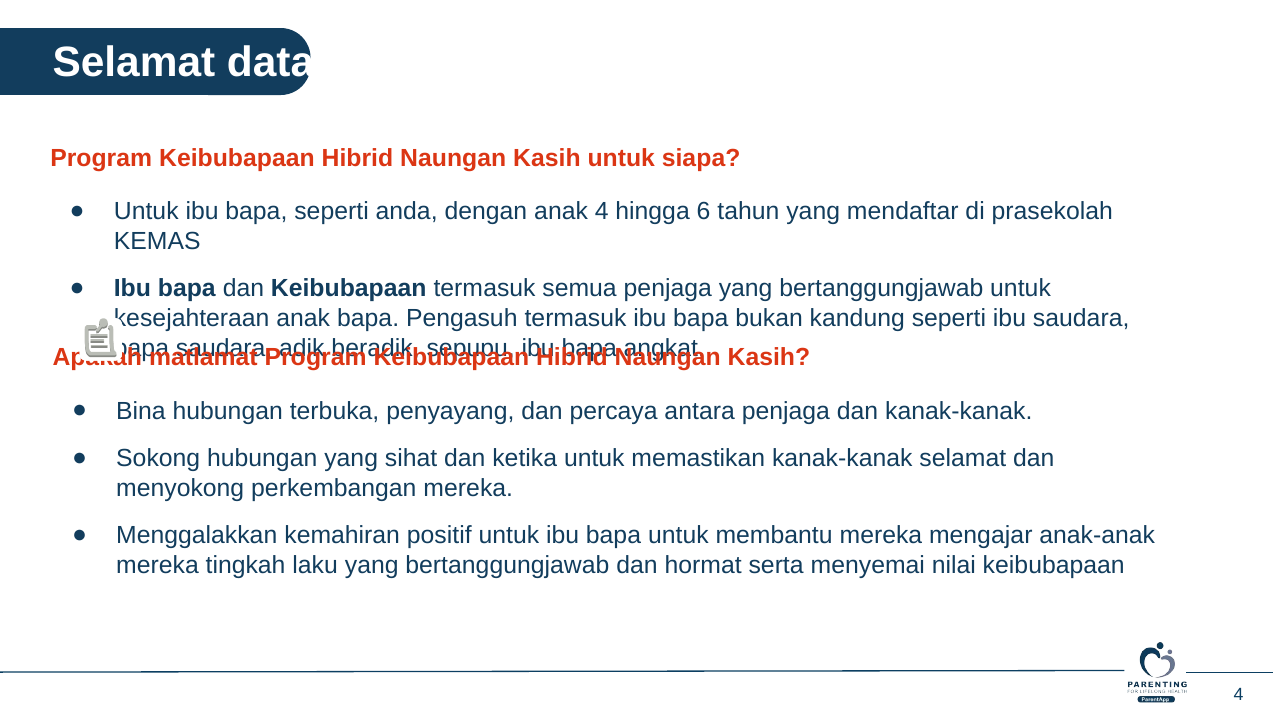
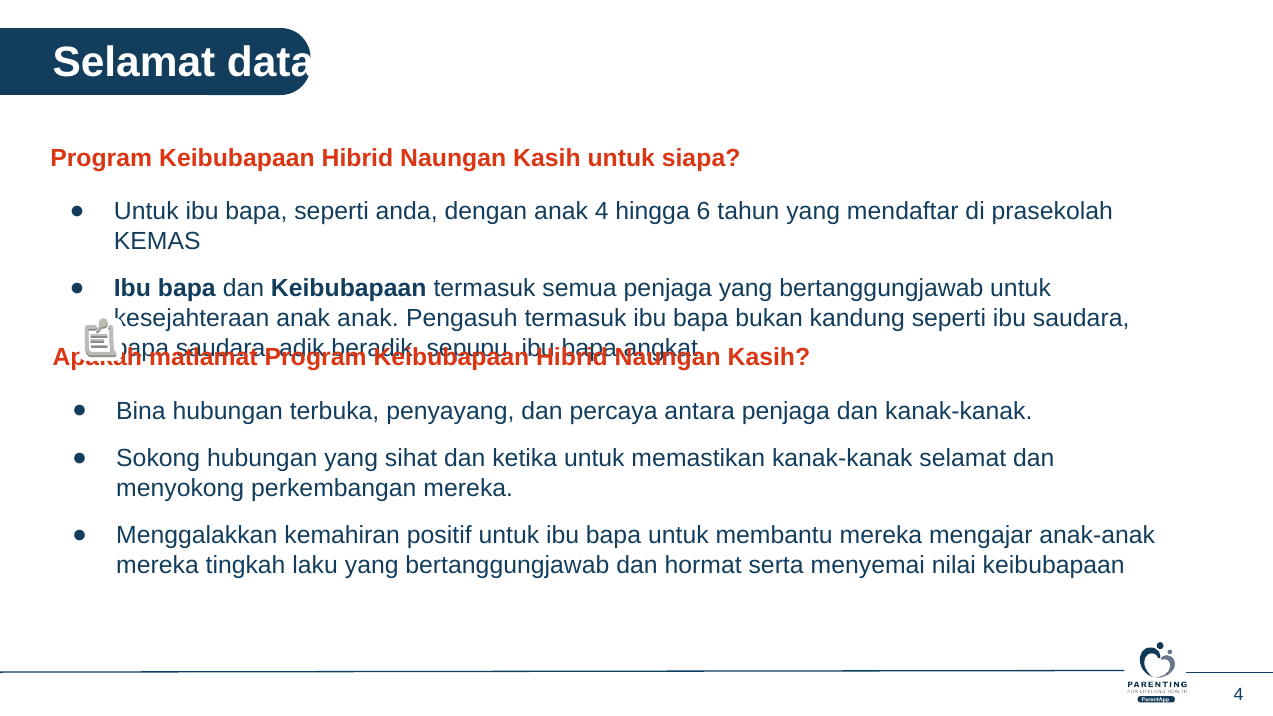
anak bapa: bapa -> anak
